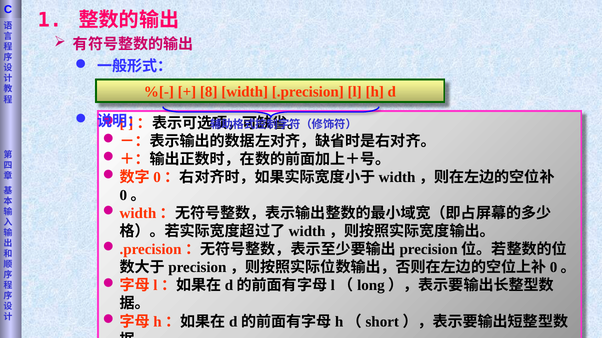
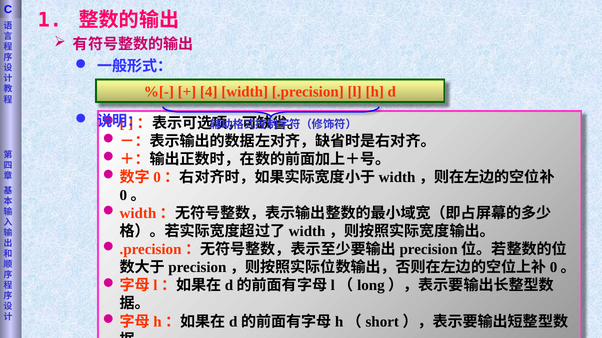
8: 8 -> 4
